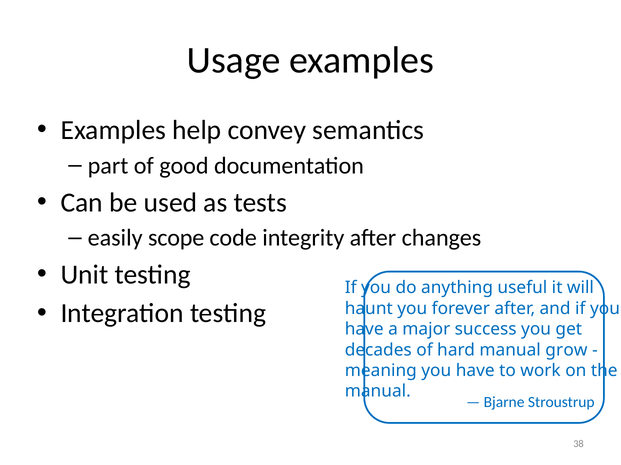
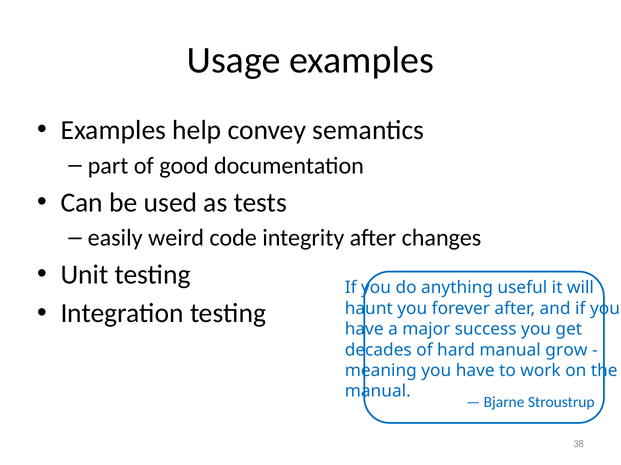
scope: scope -> weird
